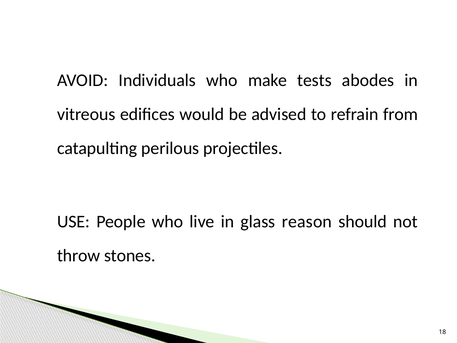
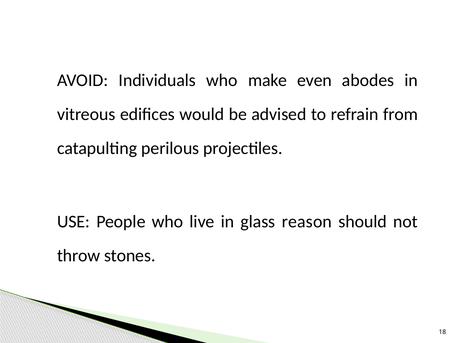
tests: tests -> even
